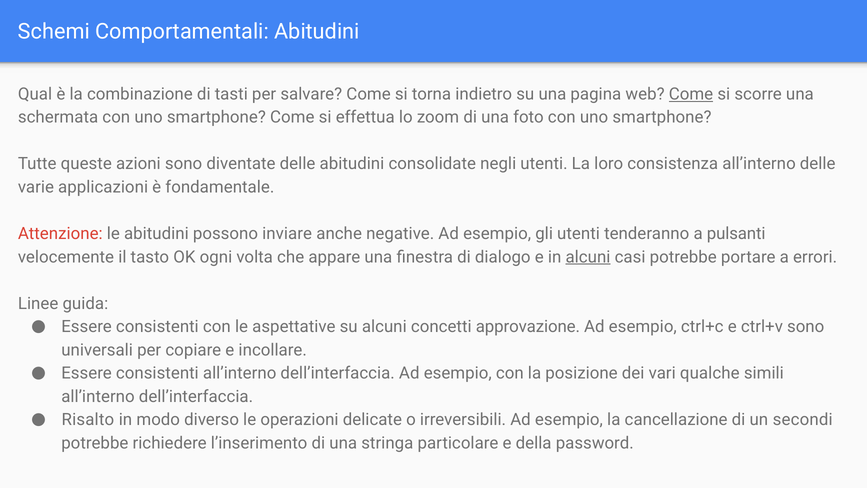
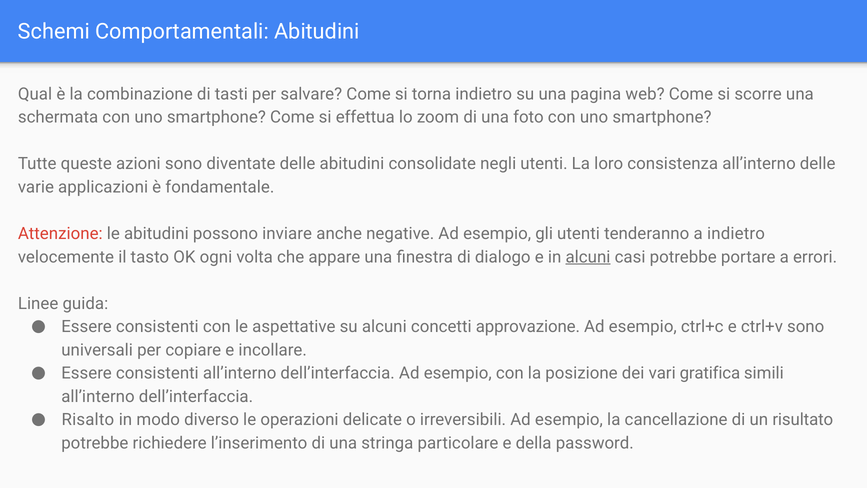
Come at (691, 94) underline: present -> none
a pulsanti: pulsanti -> indietro
qualche: qualche -> gratifica
secondi: secondi -> risultato
